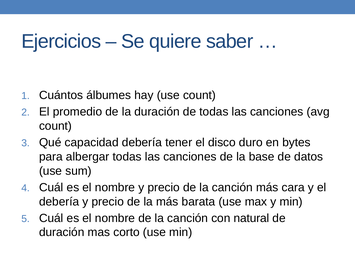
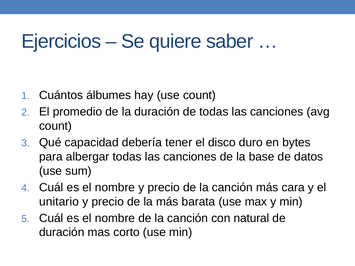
debería at (59, 202): debería -> unitario
